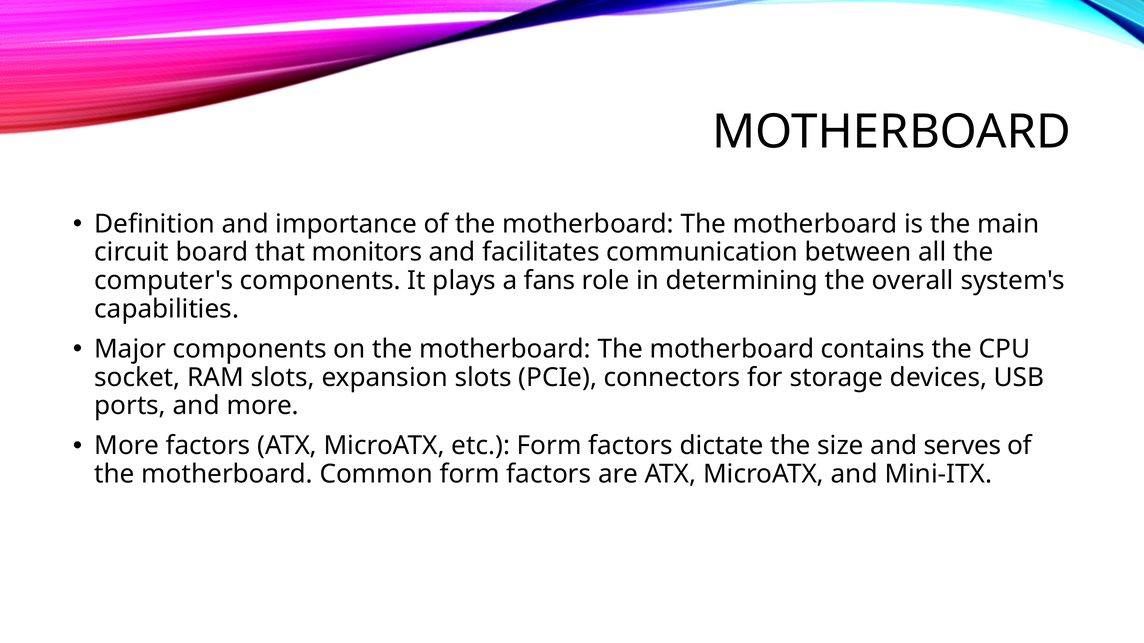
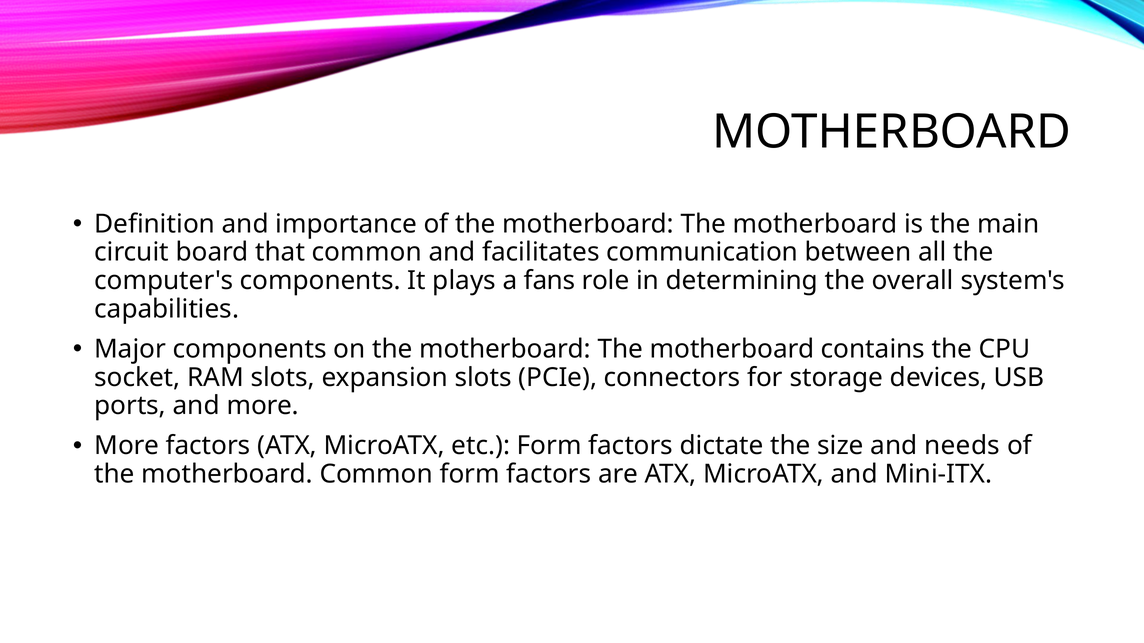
that monitors: monitors -> common
serves: serves -> needs
